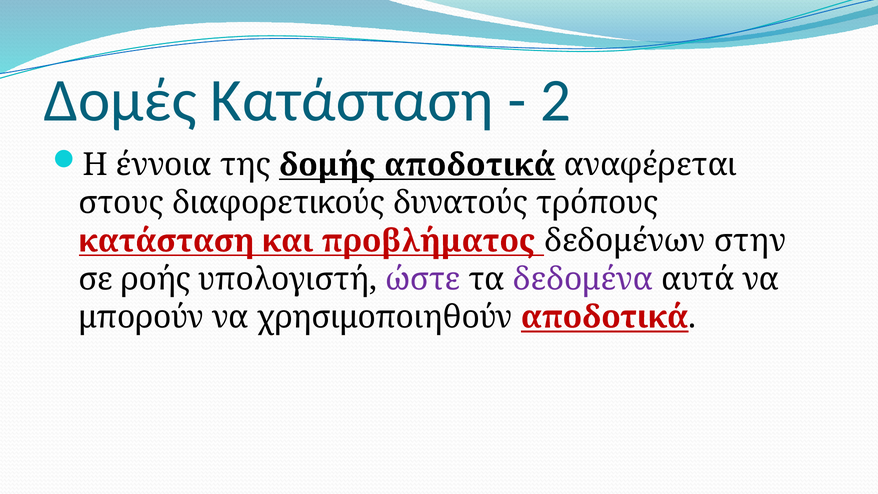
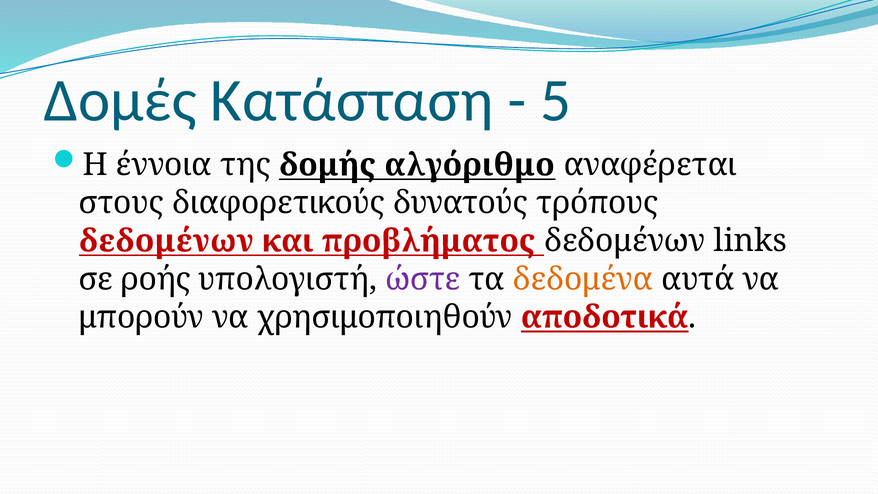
2: 2 -> 5
δομής αποδοτικά: αποδοτικά -> αλγόριθμο
κατάσταση at (167, 241): κατάσταση -> δεδομένων
στην: στην -> links
δεδομένα colour: purple -> orange
